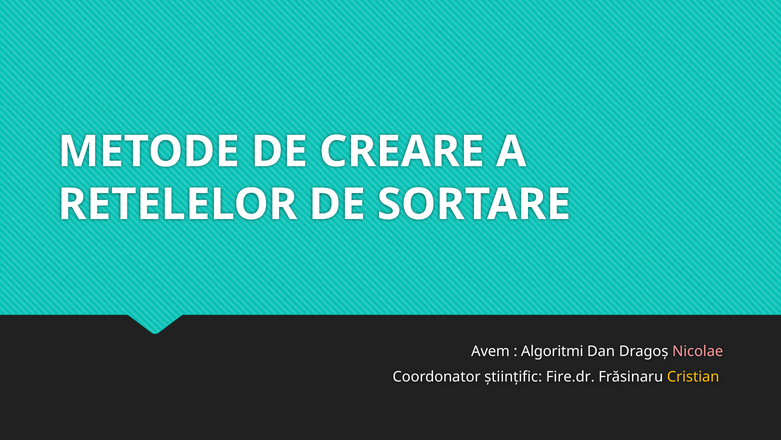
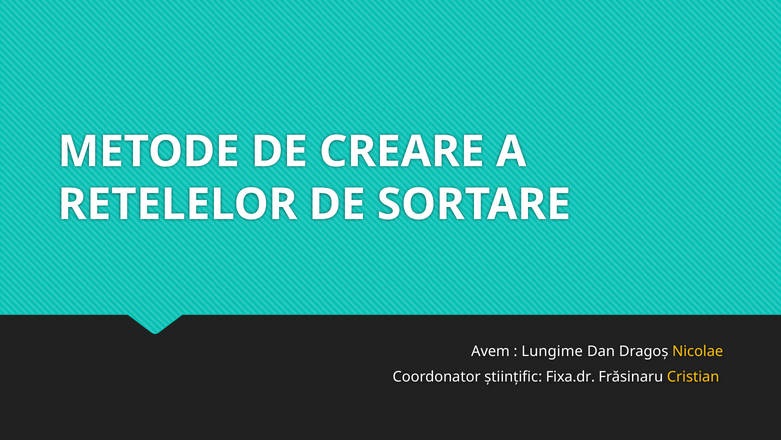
Algoritmi: Algoritmi -> Lungime
Nicolae colour: pink -> yellow
Fire.dr: Fire.dr -> Fixa.dr
